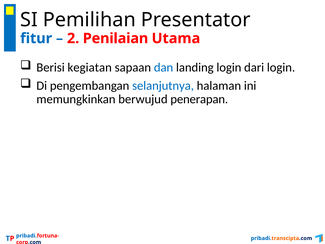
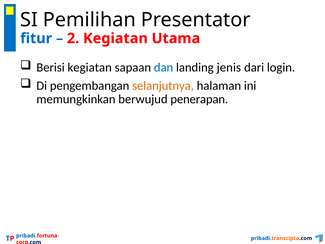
2 Penilaian: Penilaian -> Kegiatan
landing login: login -> jenis
selanjutnya colour: blue -> orange
